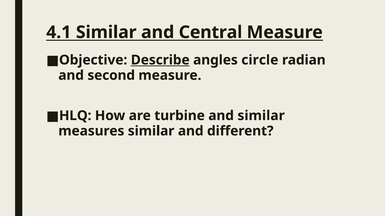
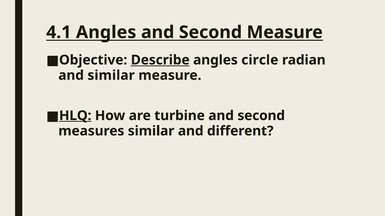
4.1 Similar: Similar -> Angles
Central at (211, 32): Central -> Second
and second: second -> similar
HLQ underline: none -> present
similar at (261, 116): similar -> second
